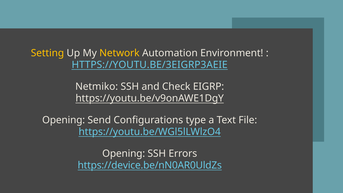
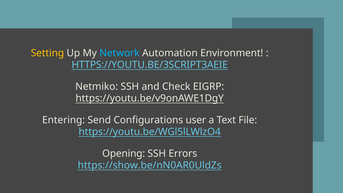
Network colour: yellow -> light blue
HTTPS://YOUTU.BE/3EIGRP3AEIE: HTTPS://YOUTU.BE/3EIGRP3AEIE -> HTTPS://YOUTU.BE/3SCRIPT3AEIE
Opening at (64, 120): Opening -> Entering
type: type -> user
https://device.be/nN0AR0UldZs: https://device.be/nN0AR0UldZs -> https://show.be/nN0AR0UldZs
